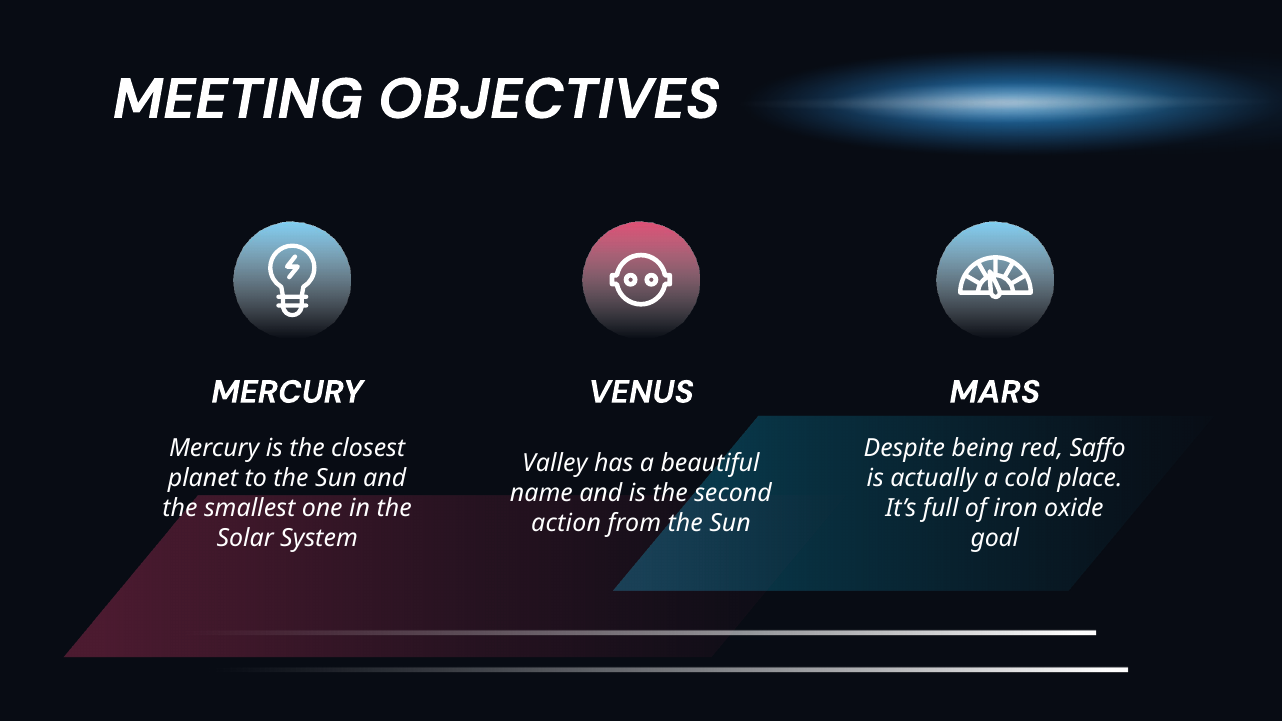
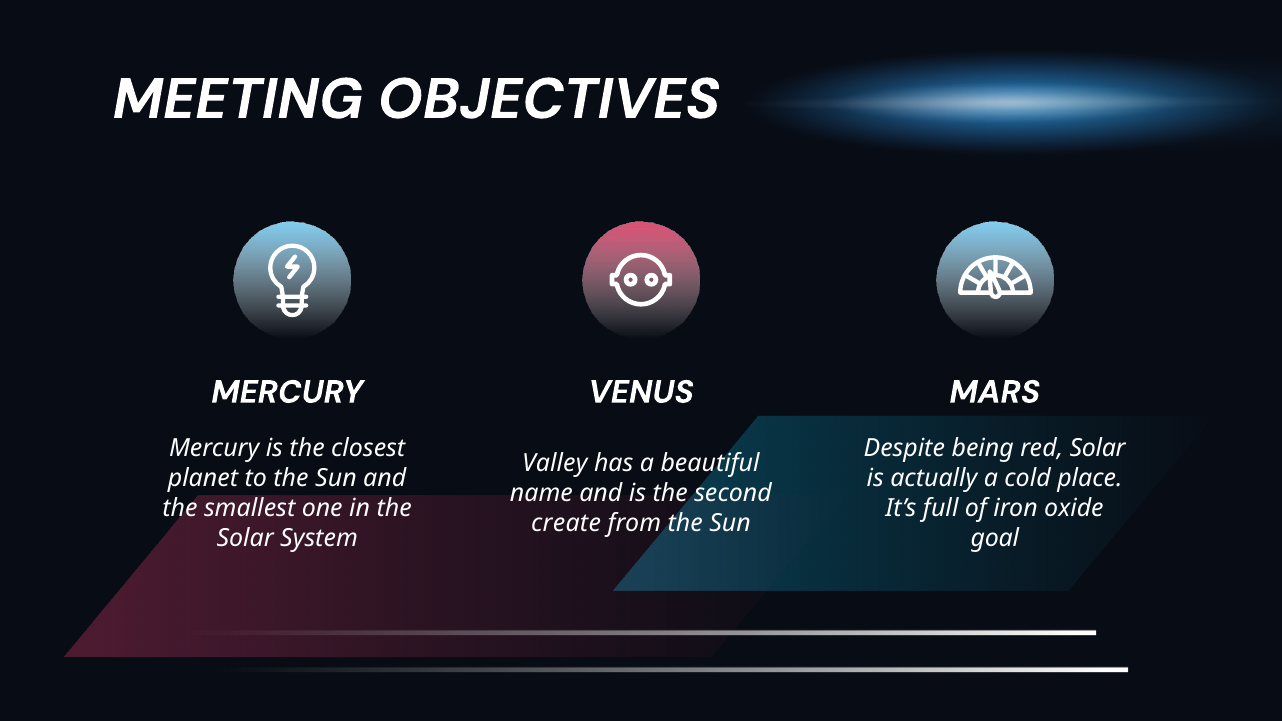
red Saffo: Saffo -> Solar
action: action -> create
